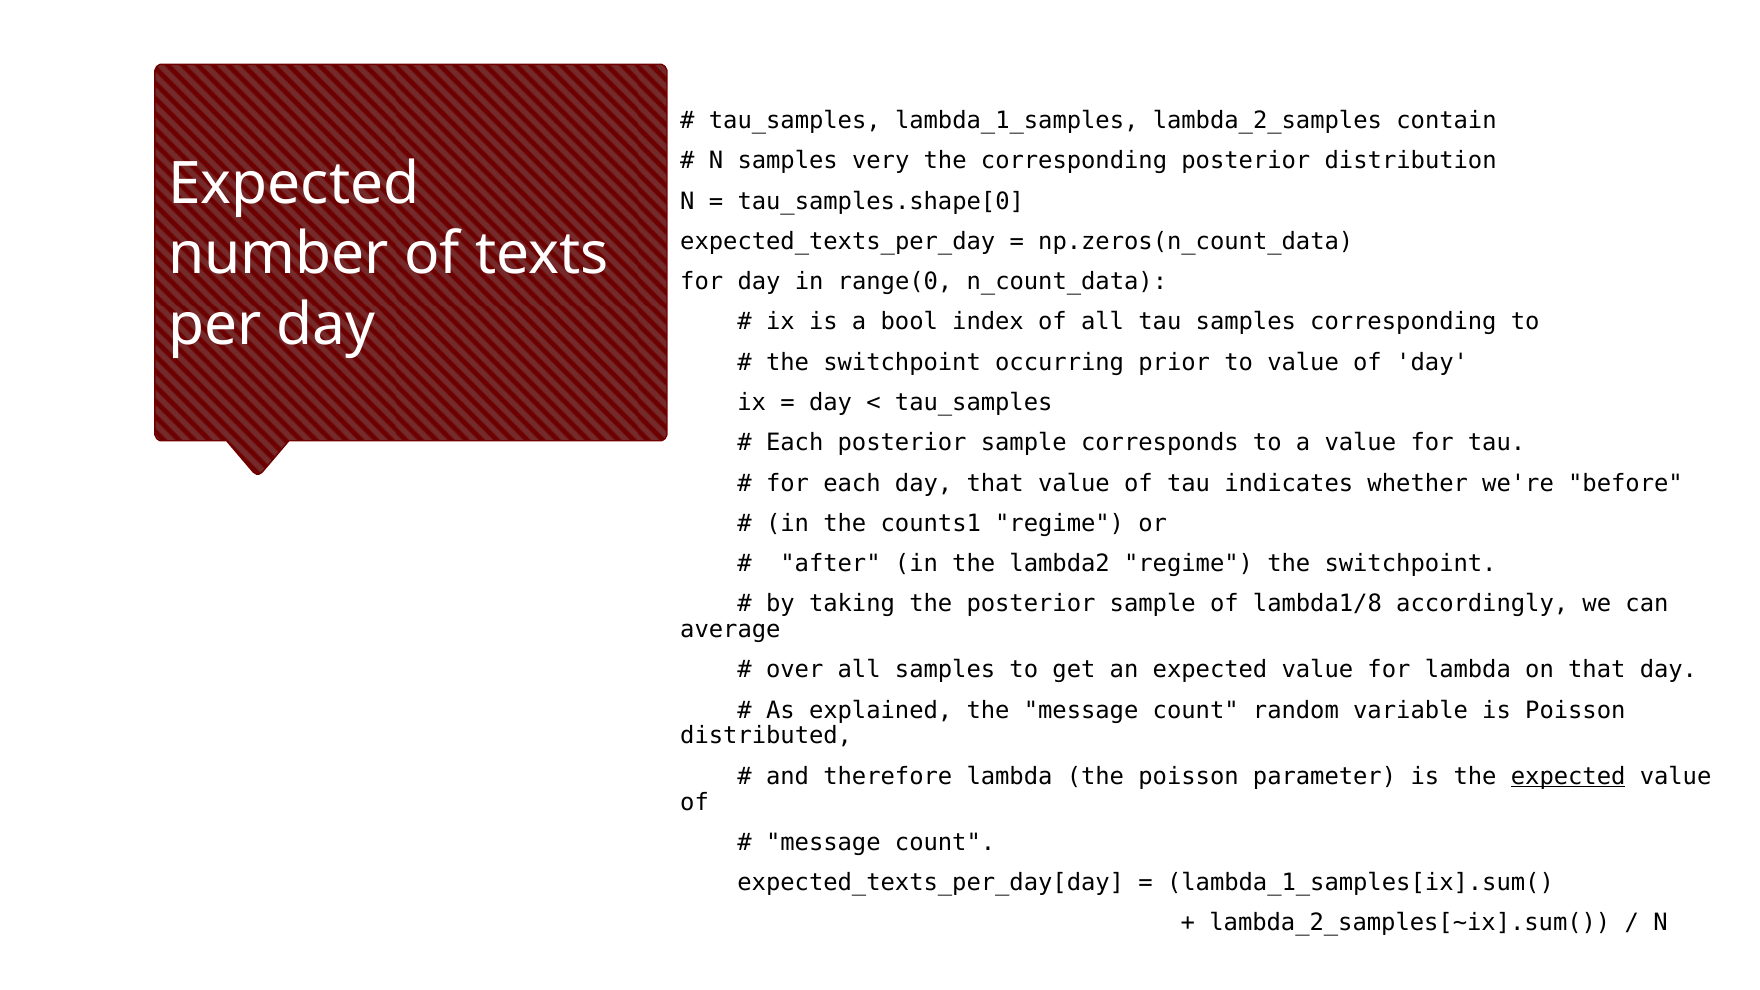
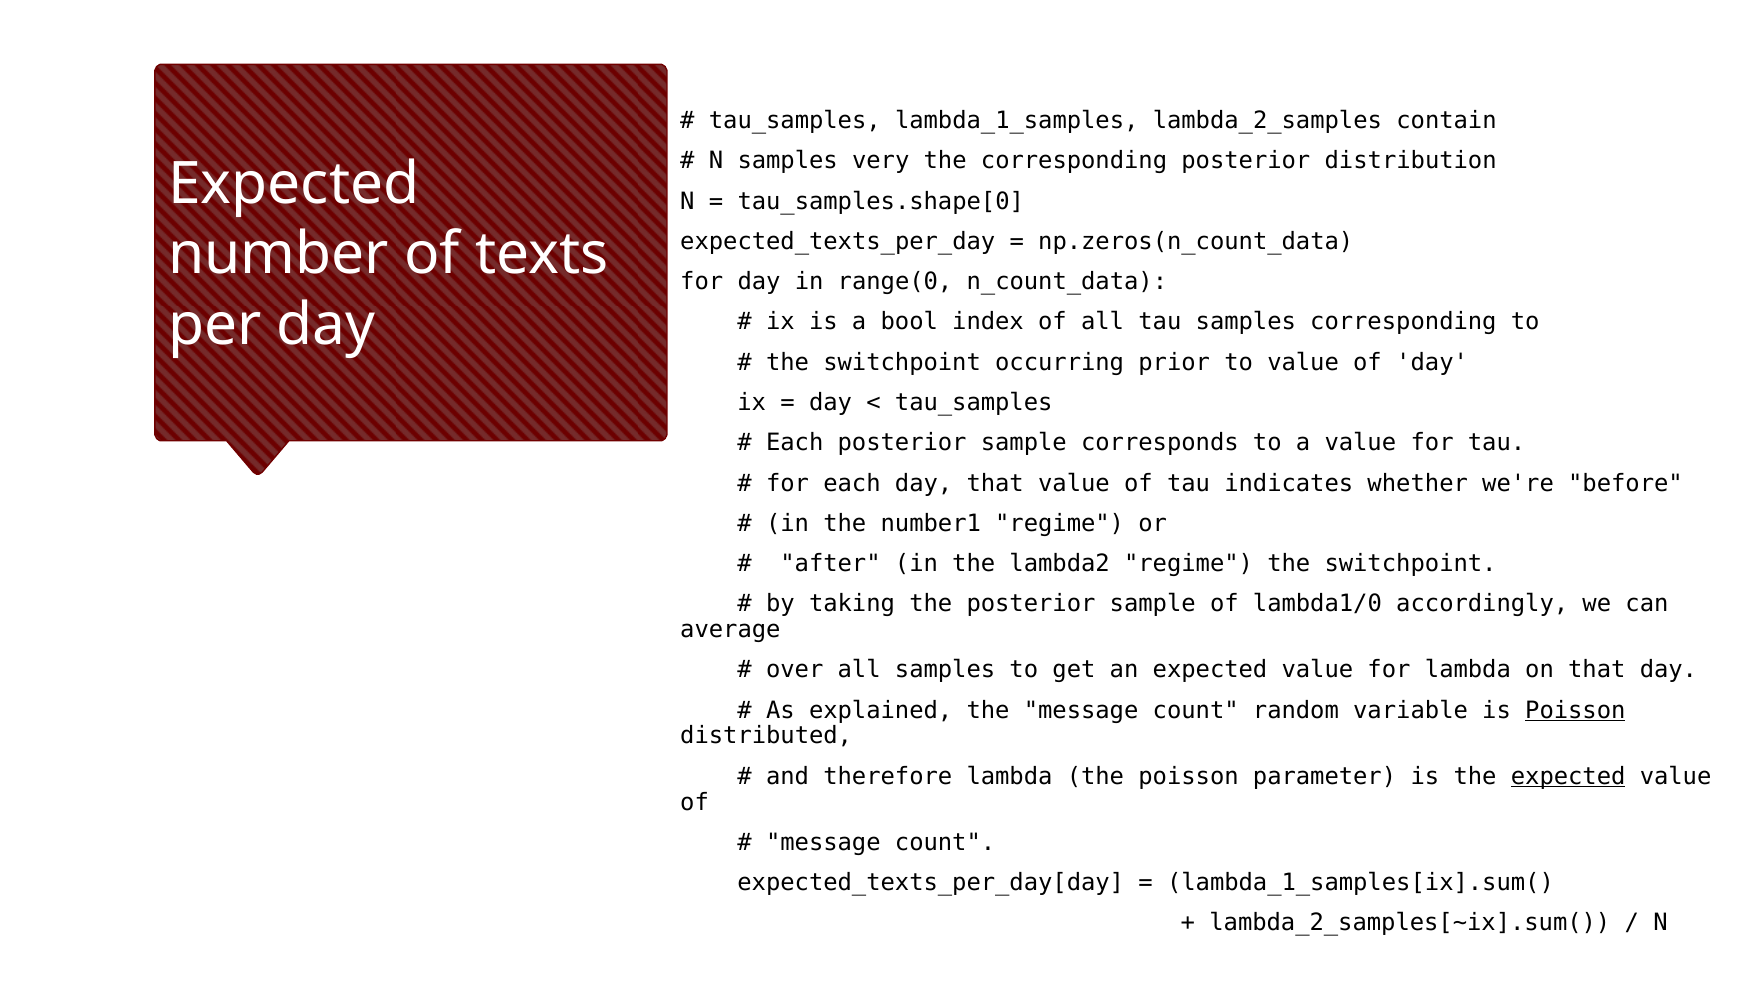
counts1: counts1 -> number1
lambda1/8: lambda1/8 -> lambda1/0
Poisson at (1575, 710) underline: none -> present
